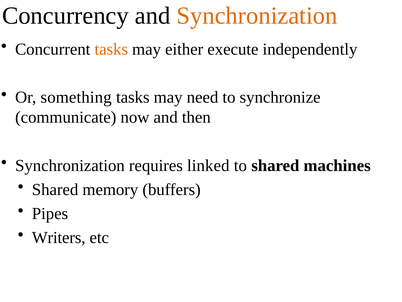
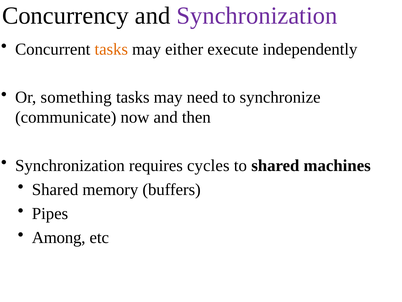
Synchronization at (257, 16) colour: orange -> purple
linked: linked -> cycles
Writers: Writers -> Among
